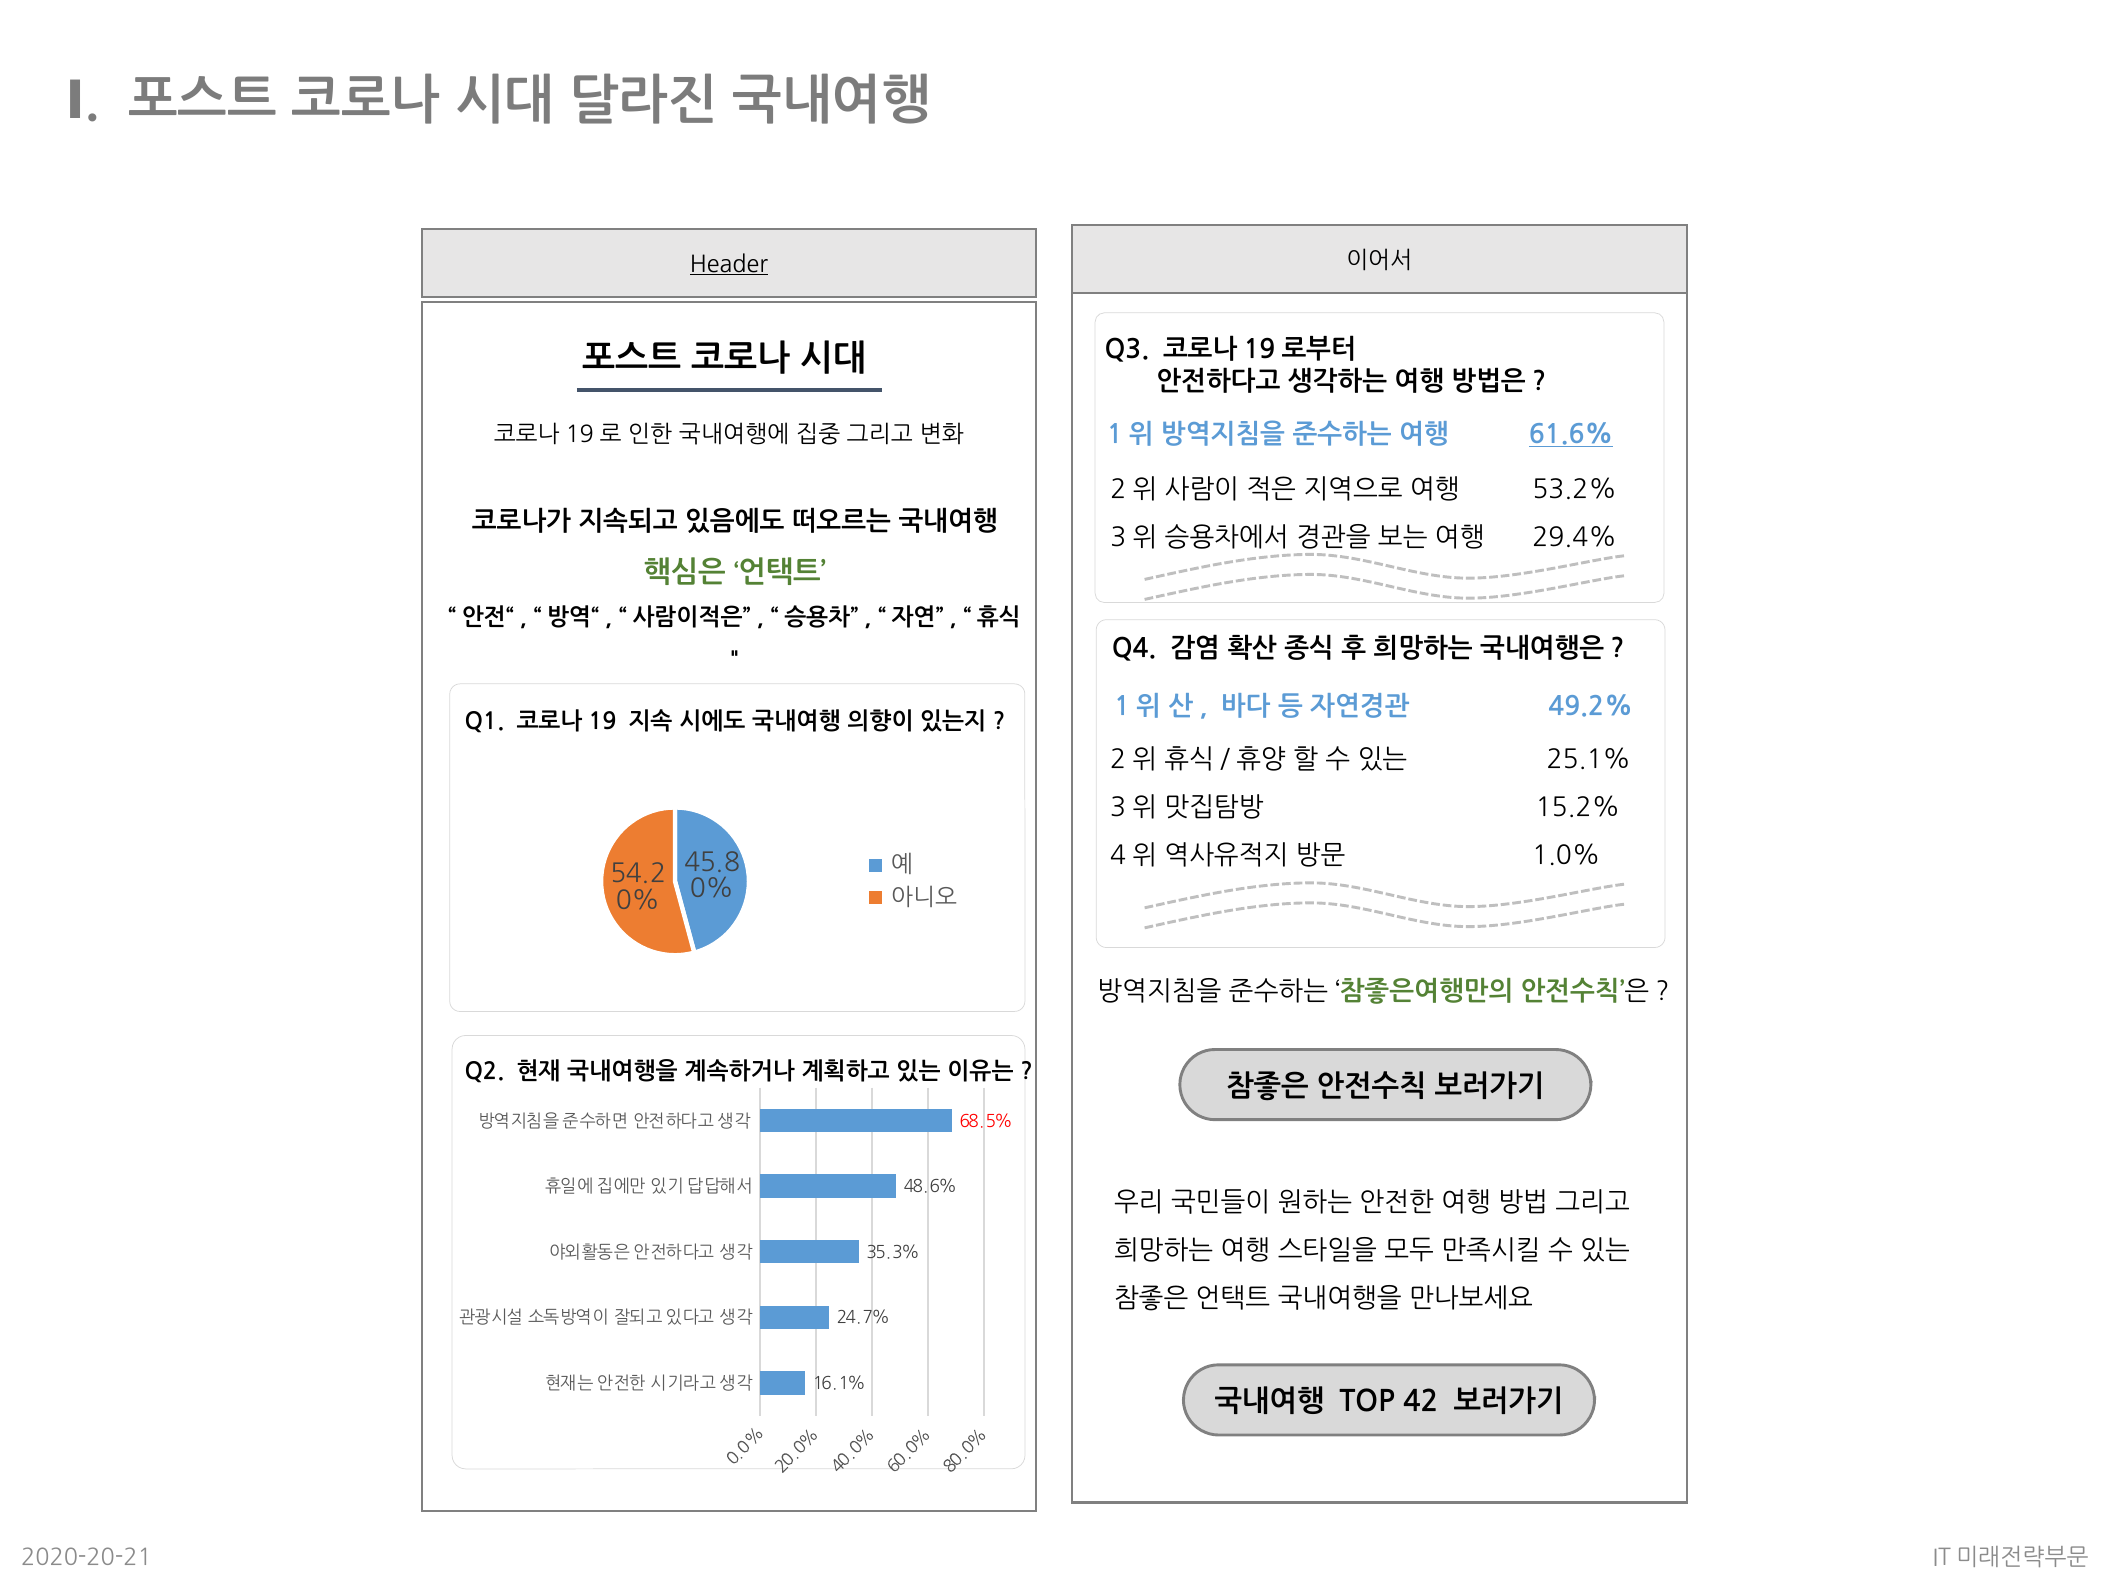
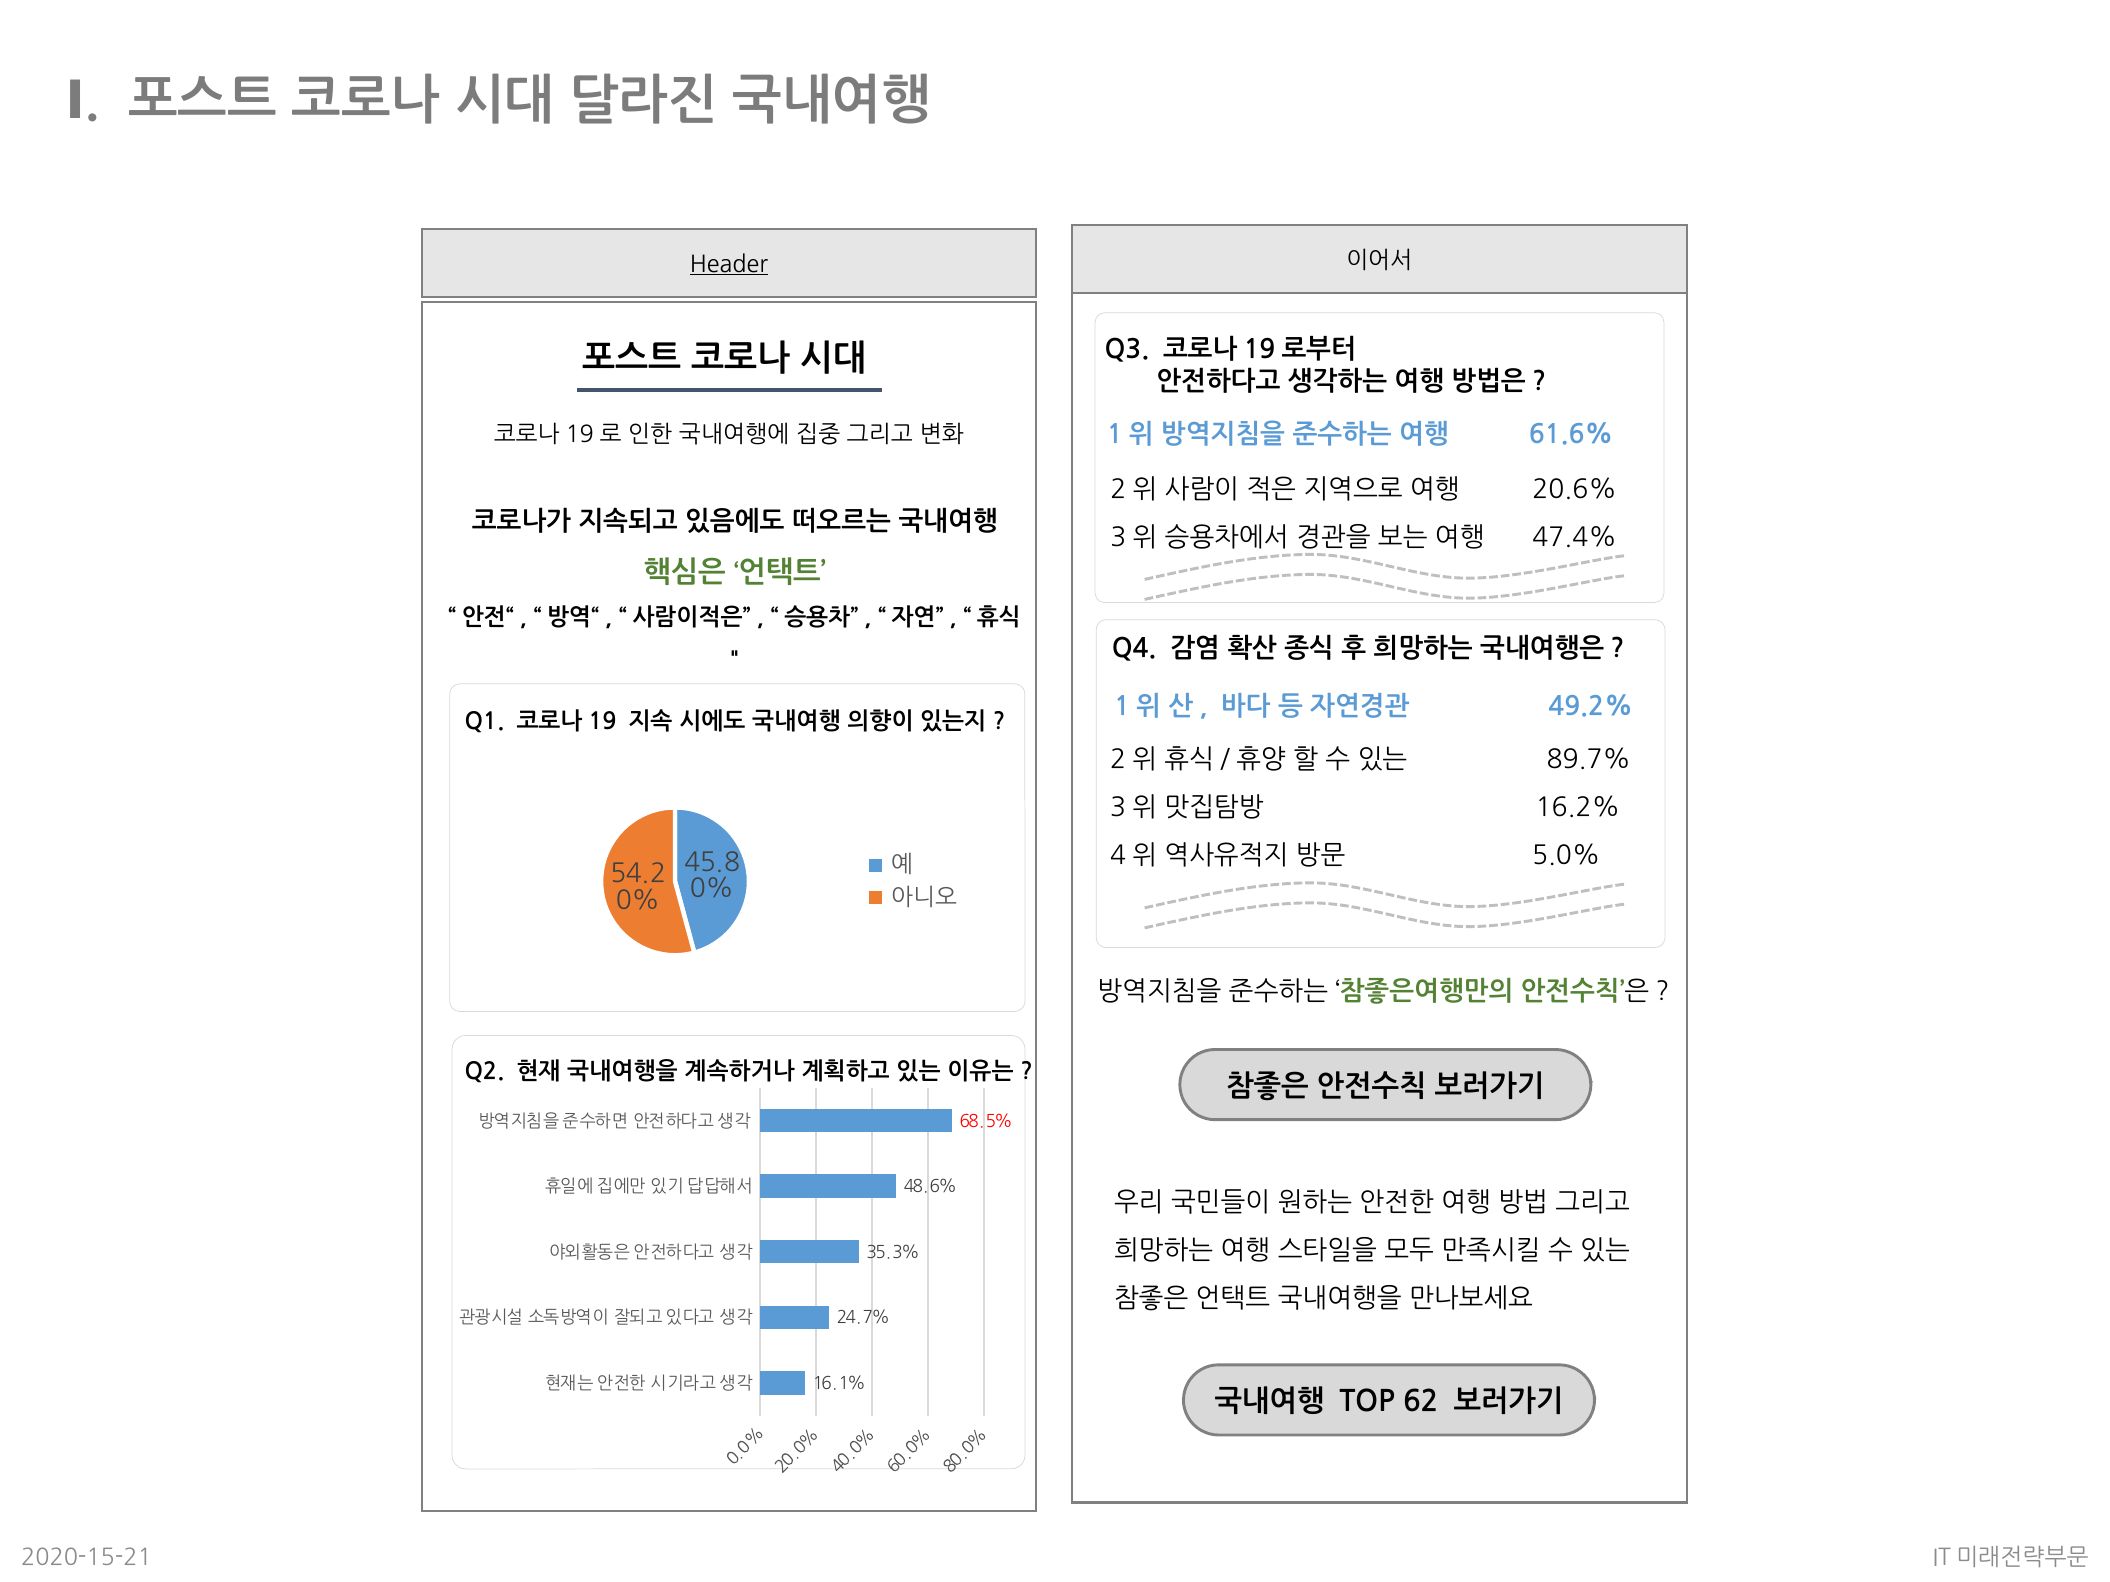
61.6% underline: present -> none
53.2%: 53.2% -> 20.6%
29.4%: 29.4% -> 47.4%
25.1%: 25.1% -> 89.7%
15.2%: 15.2% -> 16.2%
1.0%: 1.0% -> 5.0%
42: 42 -> 62
2020-20-21: 2020-20-21 -> 2020-15-21
